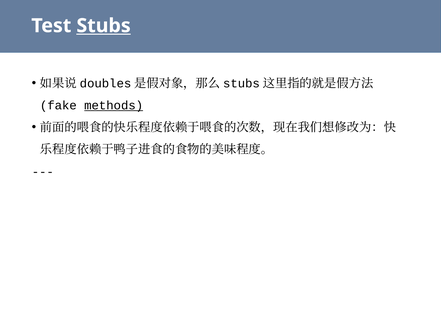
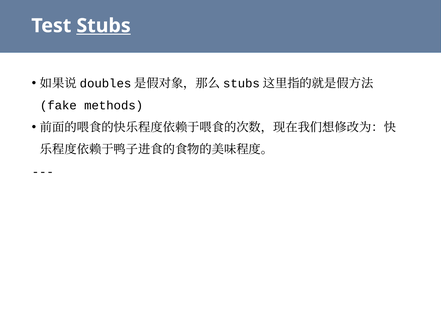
methods underline: present -> none
